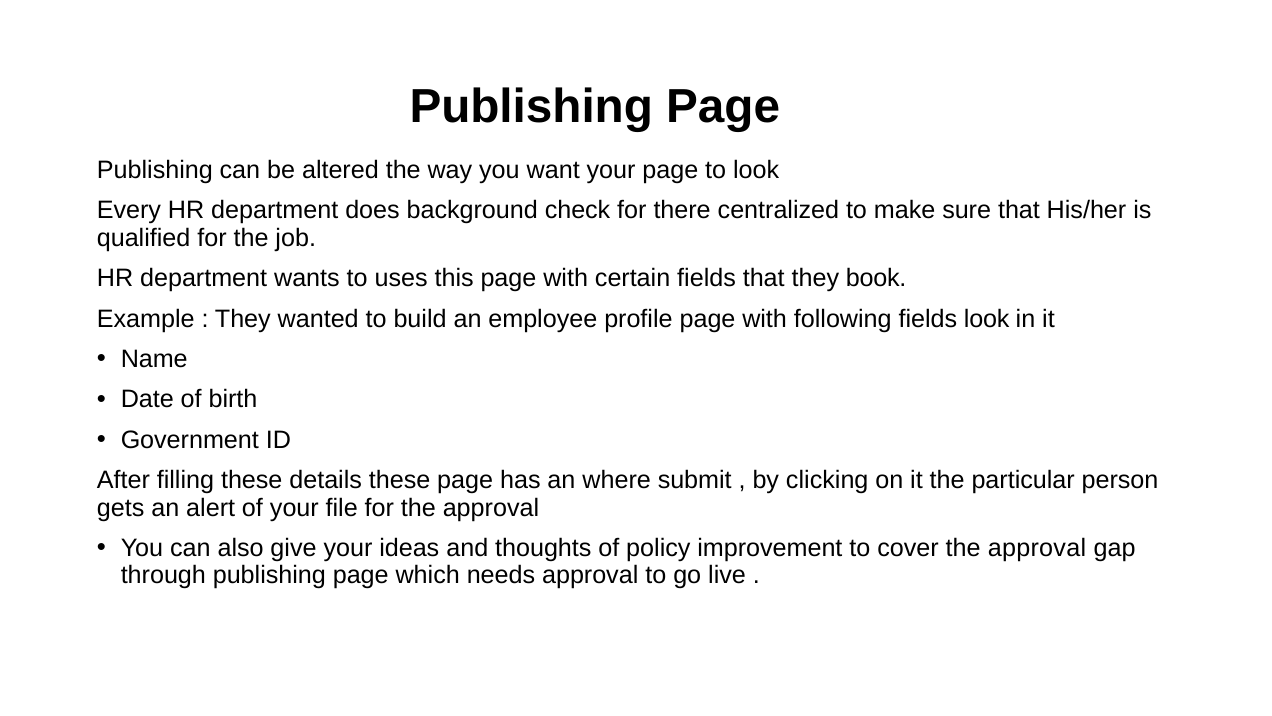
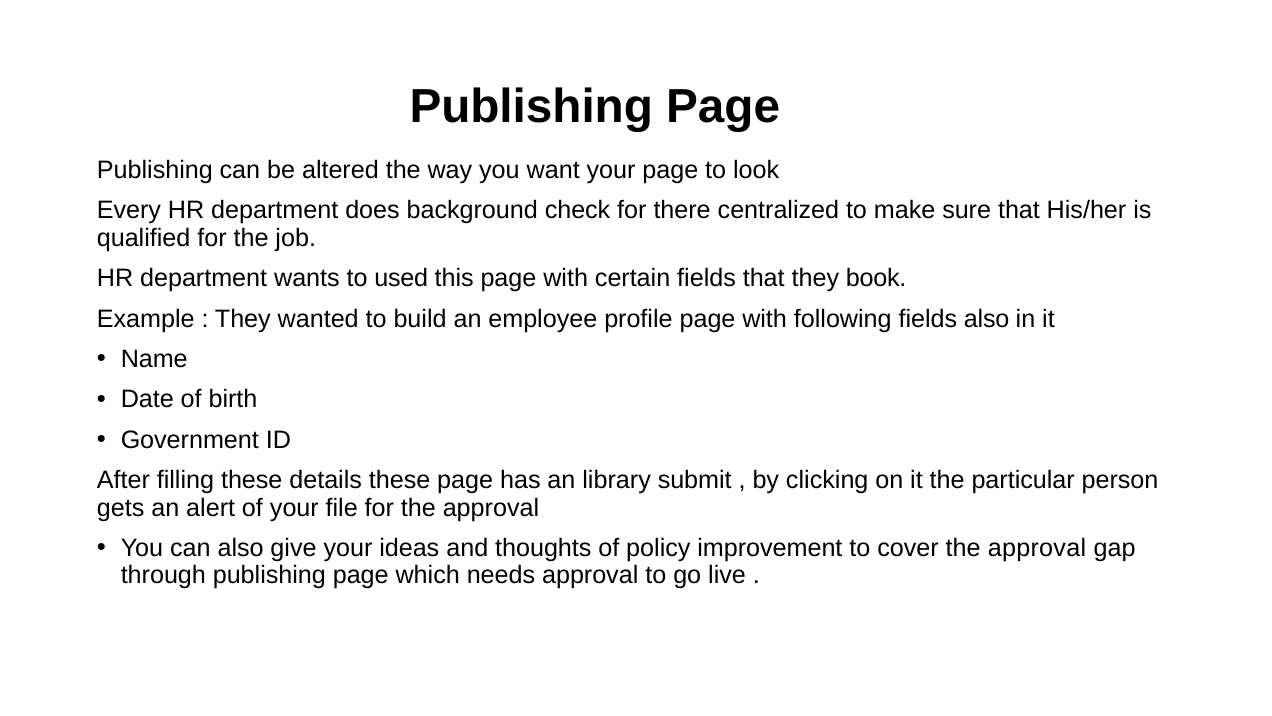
uses: uses -> used
fields look: look -> also
where: where -> library
